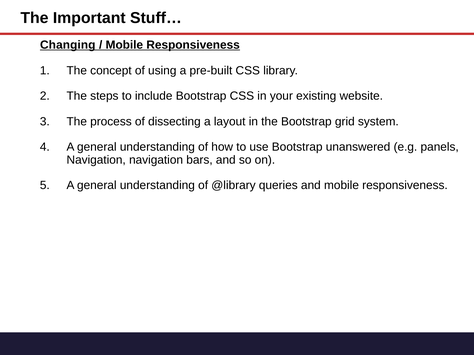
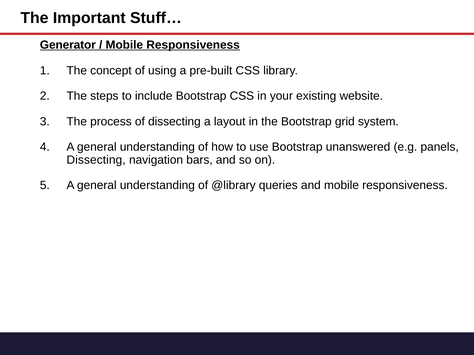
Changing: Changing -> Generator
Navigation at (96, 160): Navigation -> Dissecting
